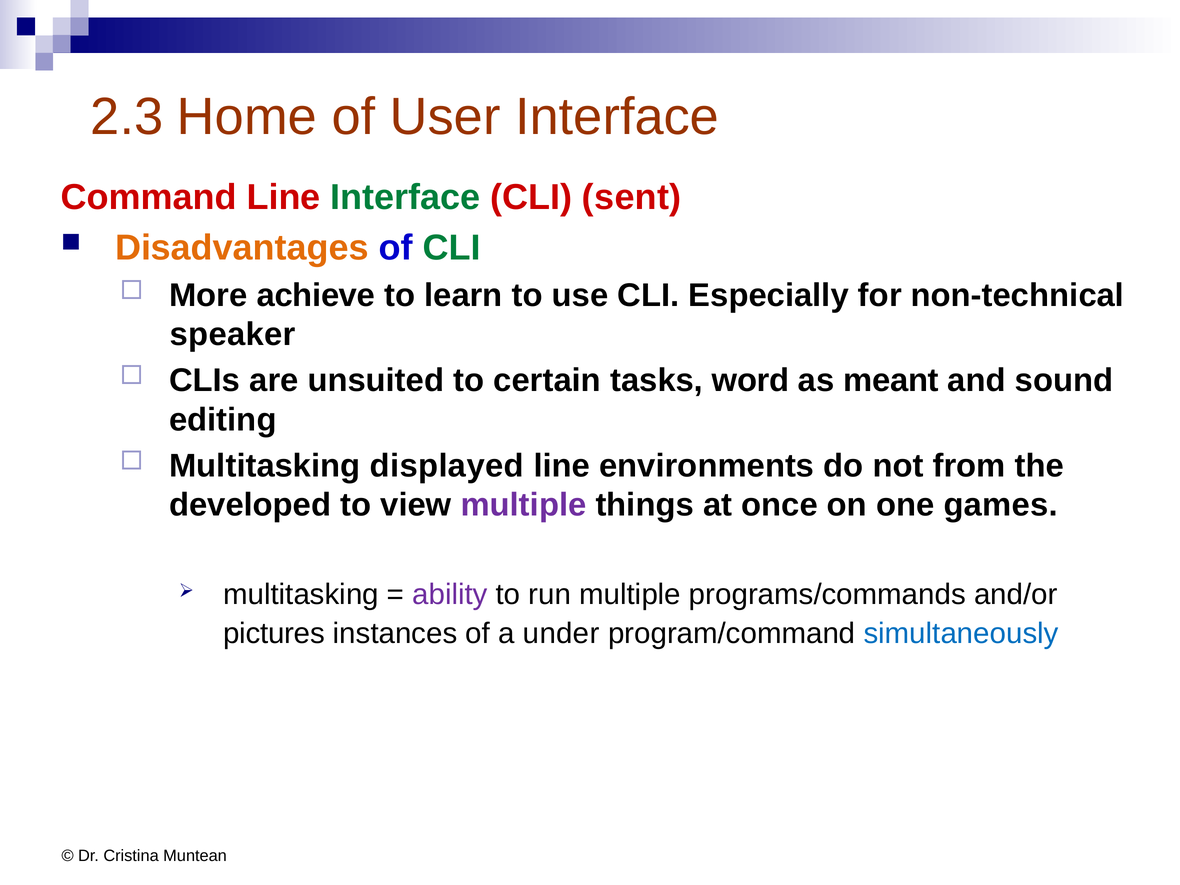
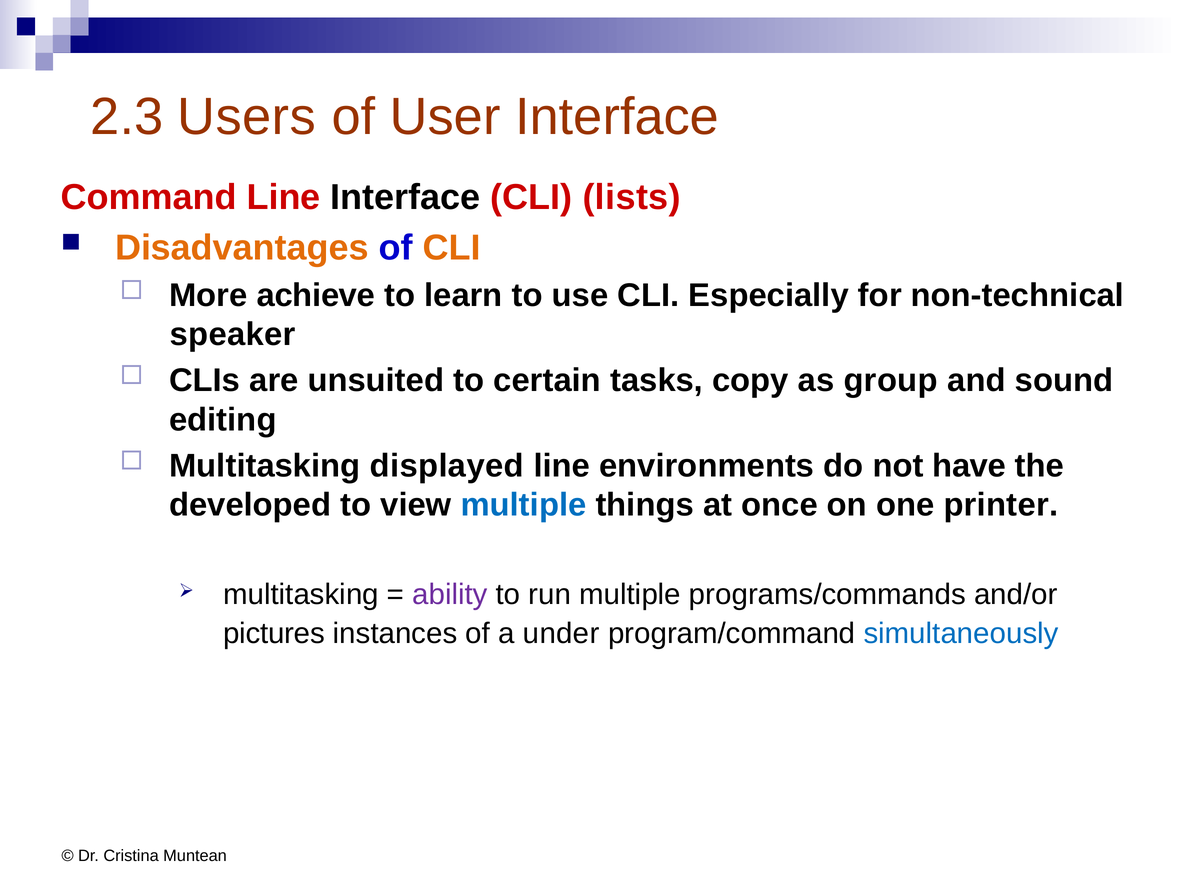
Home: Home -> Users
Interface at (405, 197) colour: green -> black
sent: sent -> lists
CLI at (452, 248) colour: green -> orange
word: word -> copy
meant: meant -> group
from: from -> have
multiple at (524, 505) colour: purple -> blue
games: games -> printer
